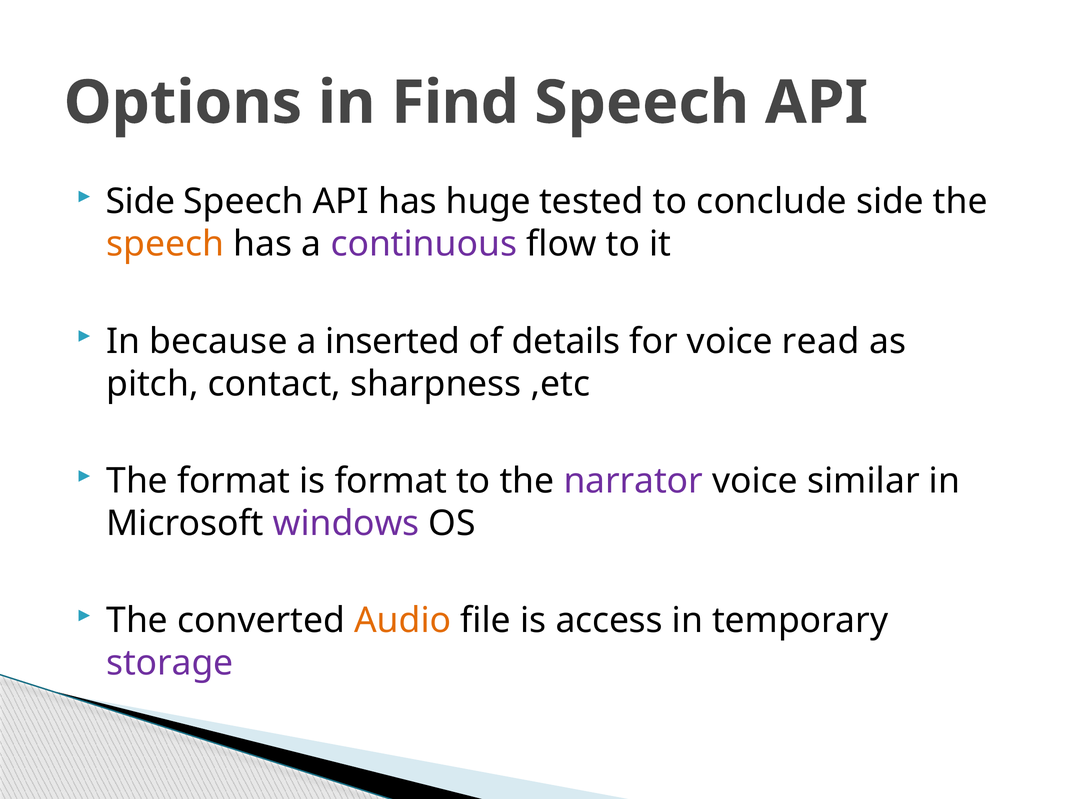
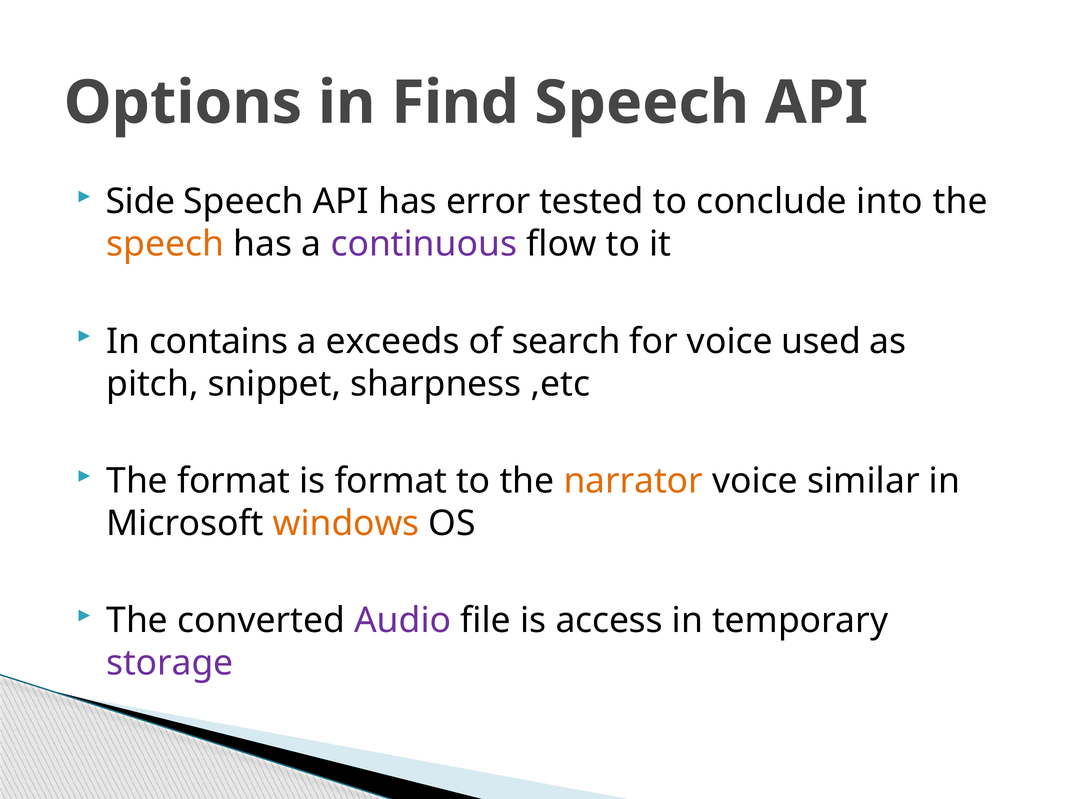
huge: huge -> error
conclude side: side -> into
because: because -> contains
inserted: inserted -> exceeds
details: details -> search
read: read -> used
contact: contact -> snippet
narrator colour: purple -> orange
windows colour: purple -> orange
Audio colour: orange -> purple
